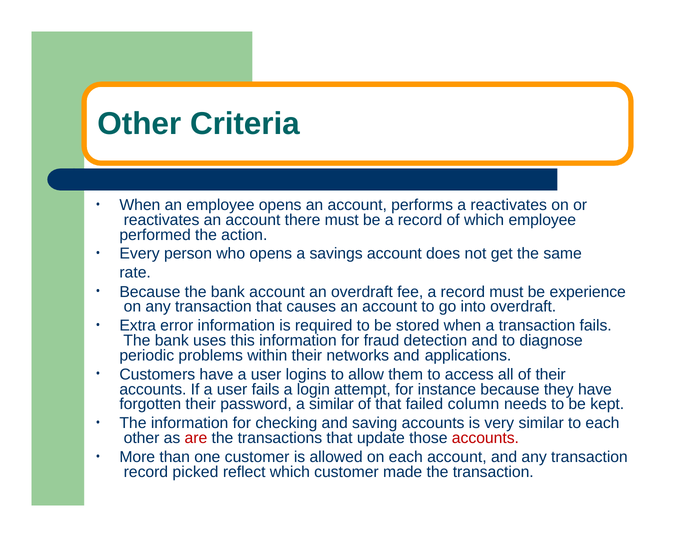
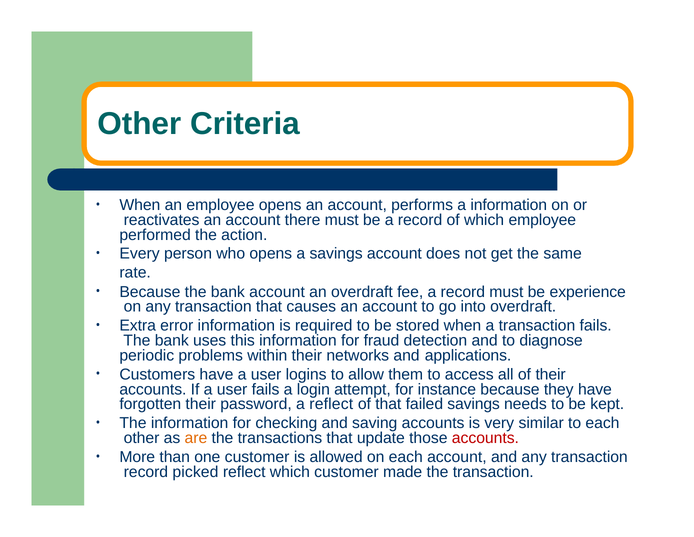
a reactivates: reactivates -> information
a similar: similar -> reflect
failed column: column -> savings
are colour: red -> orange
